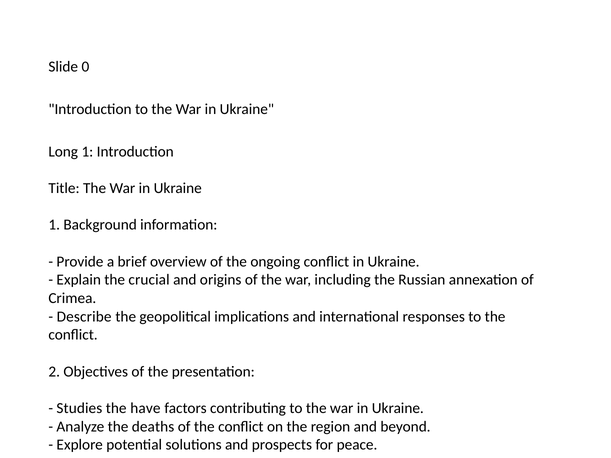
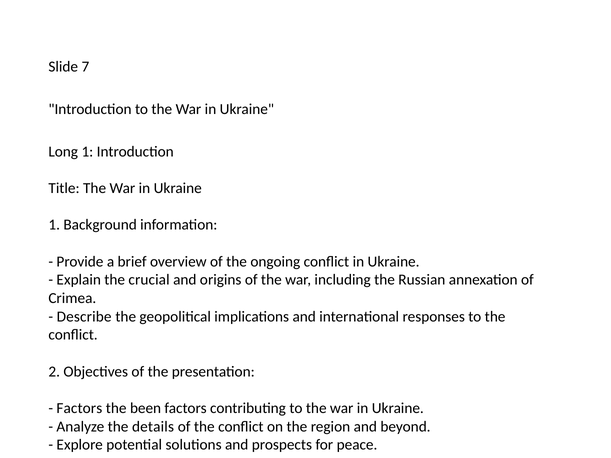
0: 0 -> 7
Studies at (79, 408): Studies -> Factors
have: have -> been
the deaths: deaths -> details
